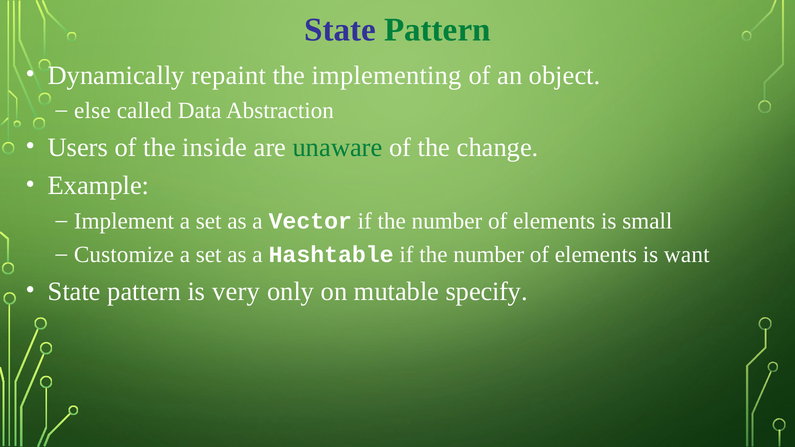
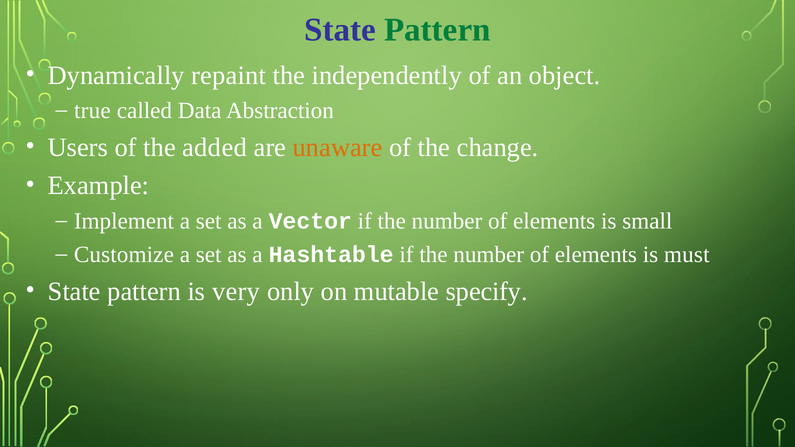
implementing: implementing -> independently
else: else -> true
inside: inside -> added
unaware colour: green -> orange
want: want -> must
